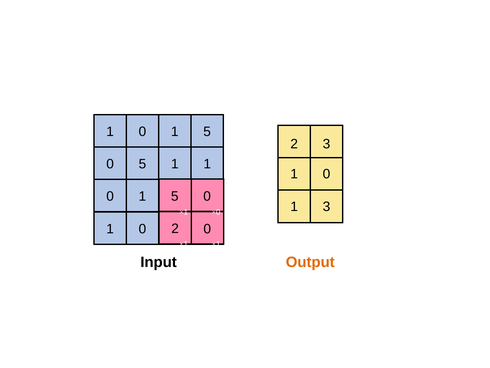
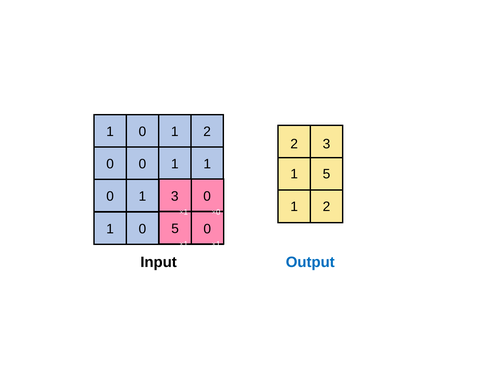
5 at (207, 131): 5 -> 2
5 at (142, 164): 5 -> 0
0 at (327, 174): 0 -> 5
5 at (175, 196): 5 -> 3
1 3: 3 -> 2
0 2: 2 -> 5
Output colour: orange -> blue
